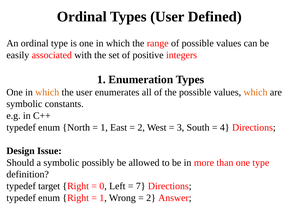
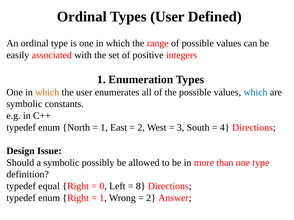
which at (256, 92) colour: orange -> blue
target: target -> equal
7: 7 -> 8
